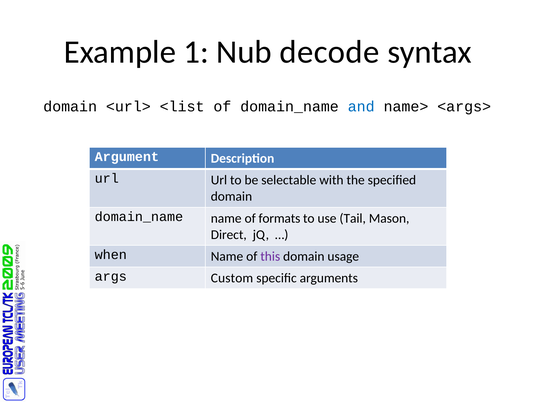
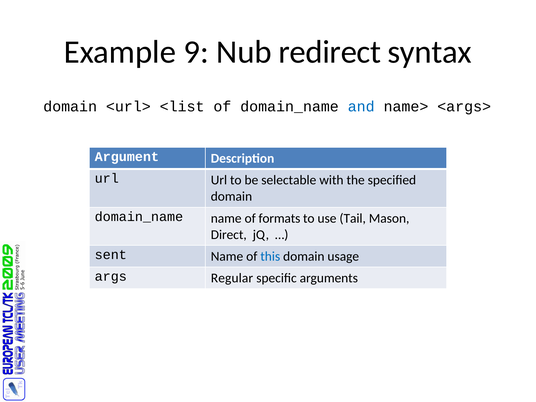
1: 1 -> 9
decode: decode -> redirect
when: when -> sent
this colour: purple -> blue
Custom: Custom -> Regular
